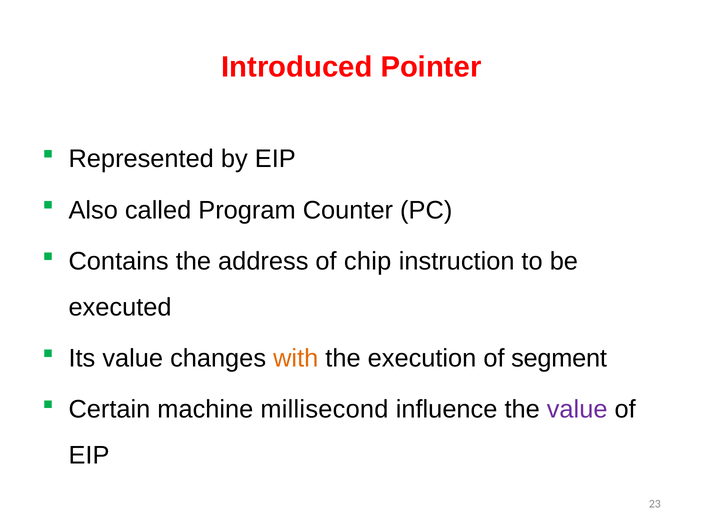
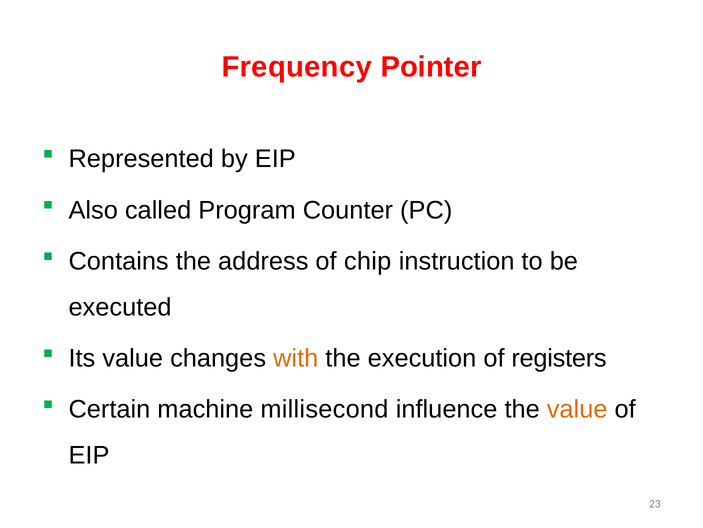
Introduced: Introduced -> Frequency
segment: segment -> registers
value at (577, 409) colour: purple -> orange
